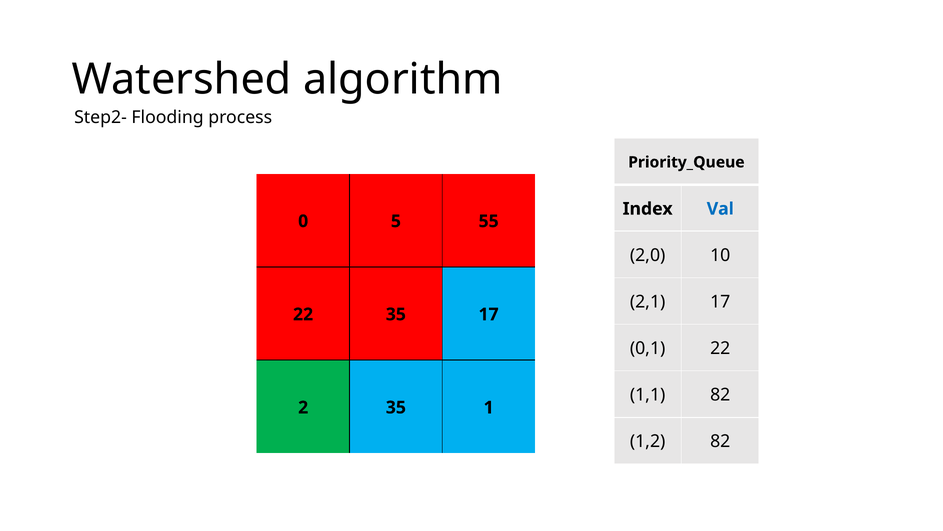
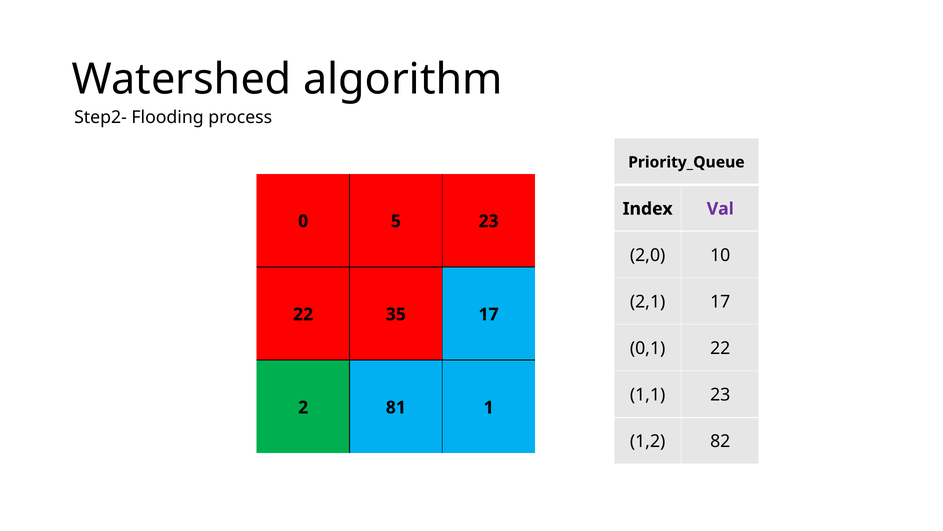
Val colour: blue -> purple
5 55: 55 -> 23
1,1 82: 82 -> 23
2 35: 35 -> 81
